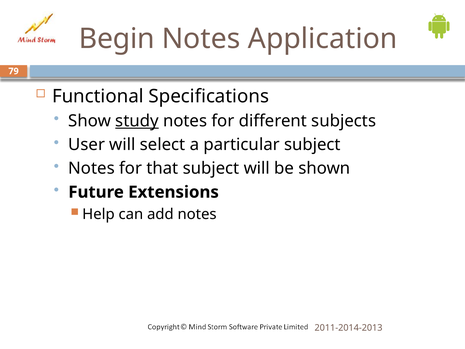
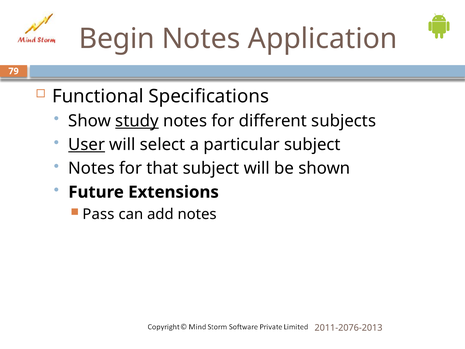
User underline: none -> present
Help: Help -> Pass
2011-2014-2013: 2011-2014-2013 -> 2011-2076-2013
